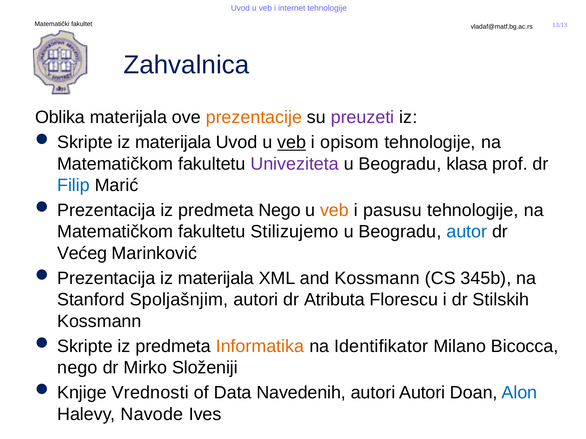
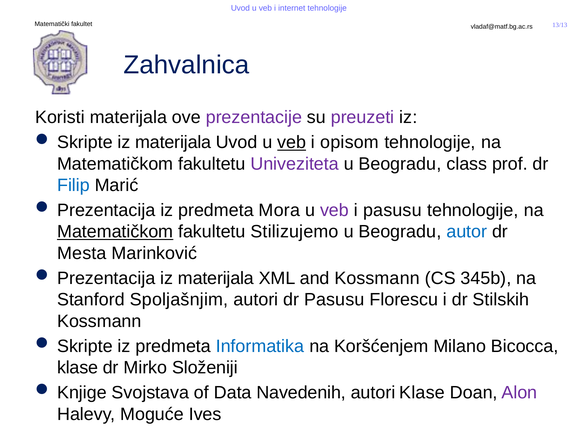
Oblika: Oblika -> Koristi
prezentacije colour: orange -> purple
klasa: klasa -> class
predmeta Nego: Nego -> Mora
veb at (334, 211) colour: orange -> purple
Matematičkom at (115, 232) underline: none -> present
Većeg: Većeg -> Mesta
dr Atributa: Atributa -> Pasusu
Informatika colour: orange -> blue
Identifikator: Identifikator -> Koršćenjem
nego at (77, 368): nego -> klase
Vrednosti: Vrednosti -> Svojstava
autori Autori: Autori -> Klase
Alon colour: blue -> purple
Navode: Navode -> Moguće
